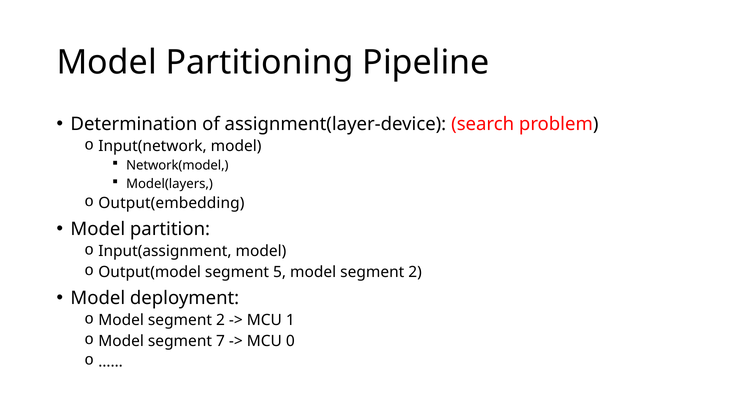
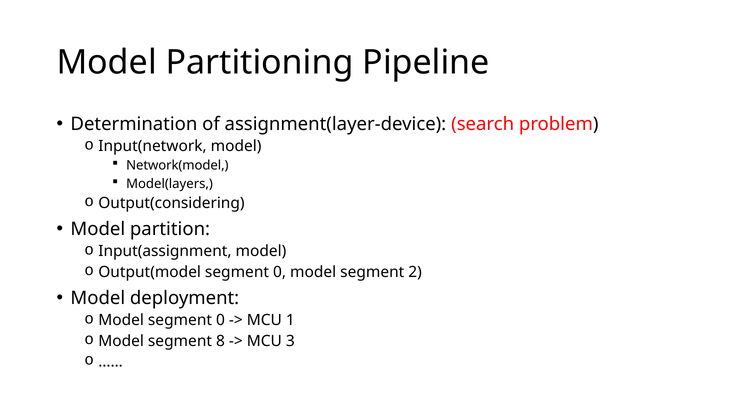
Output(embedding: Output(embedding -> Output(considering
Output(model segment 5: 5 -> 0
2 at (221, 320): 2 -> 0
7: 7 -> 8
0: 0 -> 3
